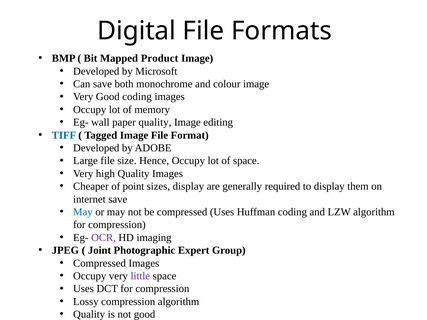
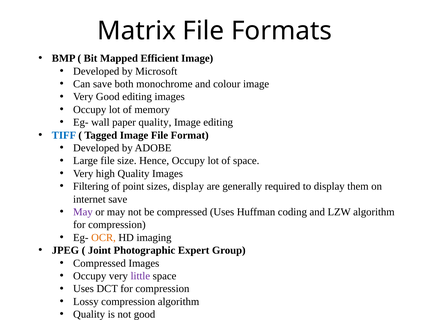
Digital: Digital -> Matrix
Product: Product -> Efficient
Good coding: coding -> editing
Cheaper: Cheaper -> Filtering
May at (83, 212) colour: blue -> purple
OCR colour: purple -> orange
